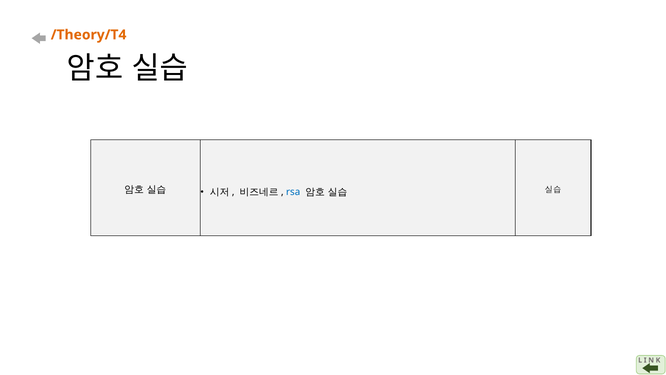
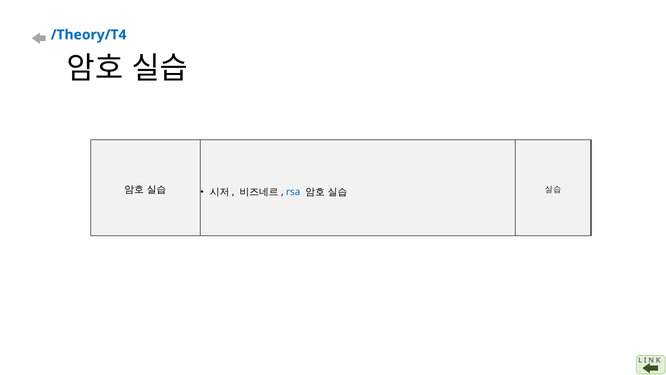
/Theory/T4 colour: orange -> blue
